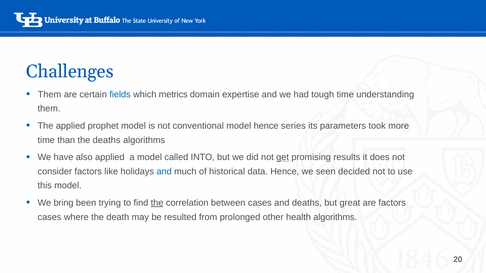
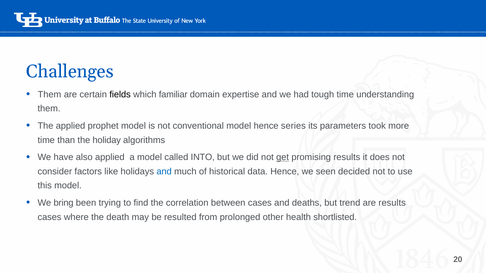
fields colour: blue -> black
metrics: metrics -> familiar
the deaths: deaths -> holiday
the at (157, 203) underline: present -> none
great: great -> trend
are factors: factors -> results
health algorithms: algorithms -> shortlisted
